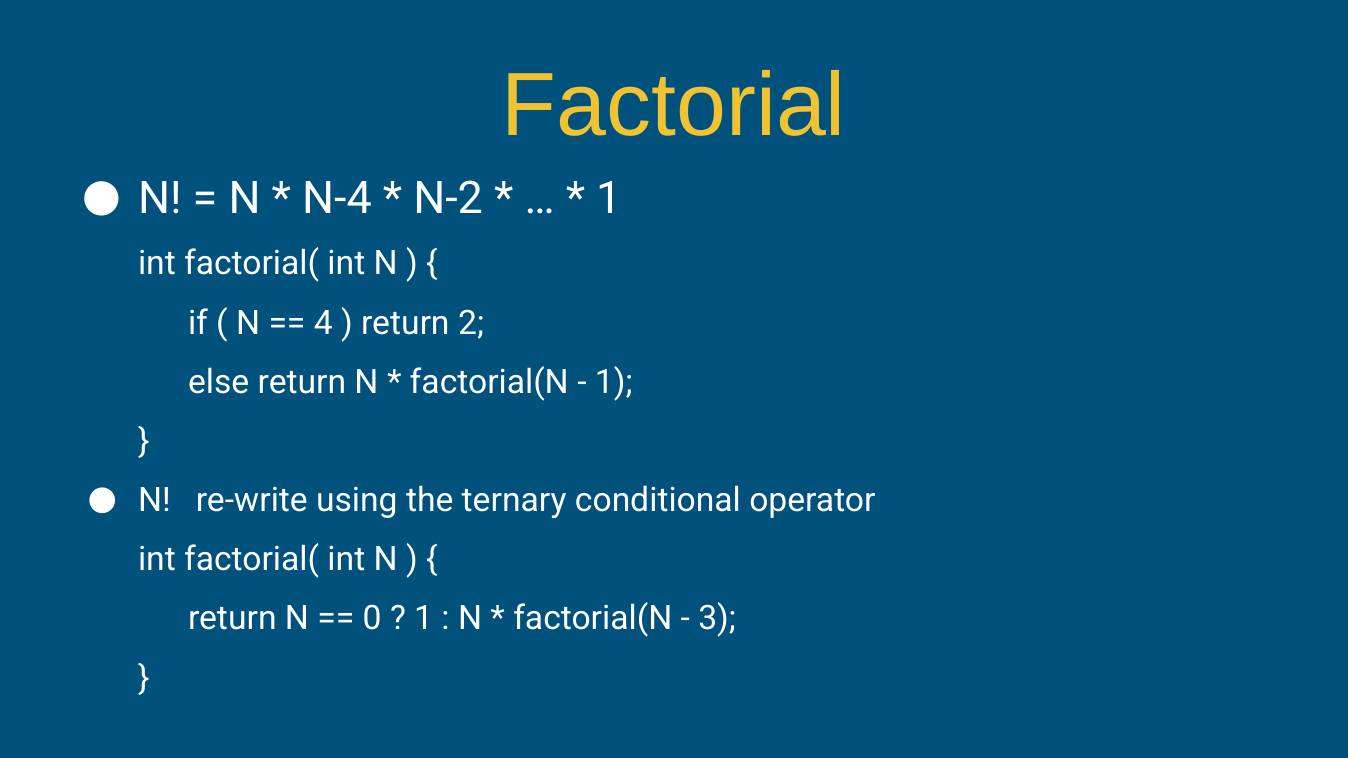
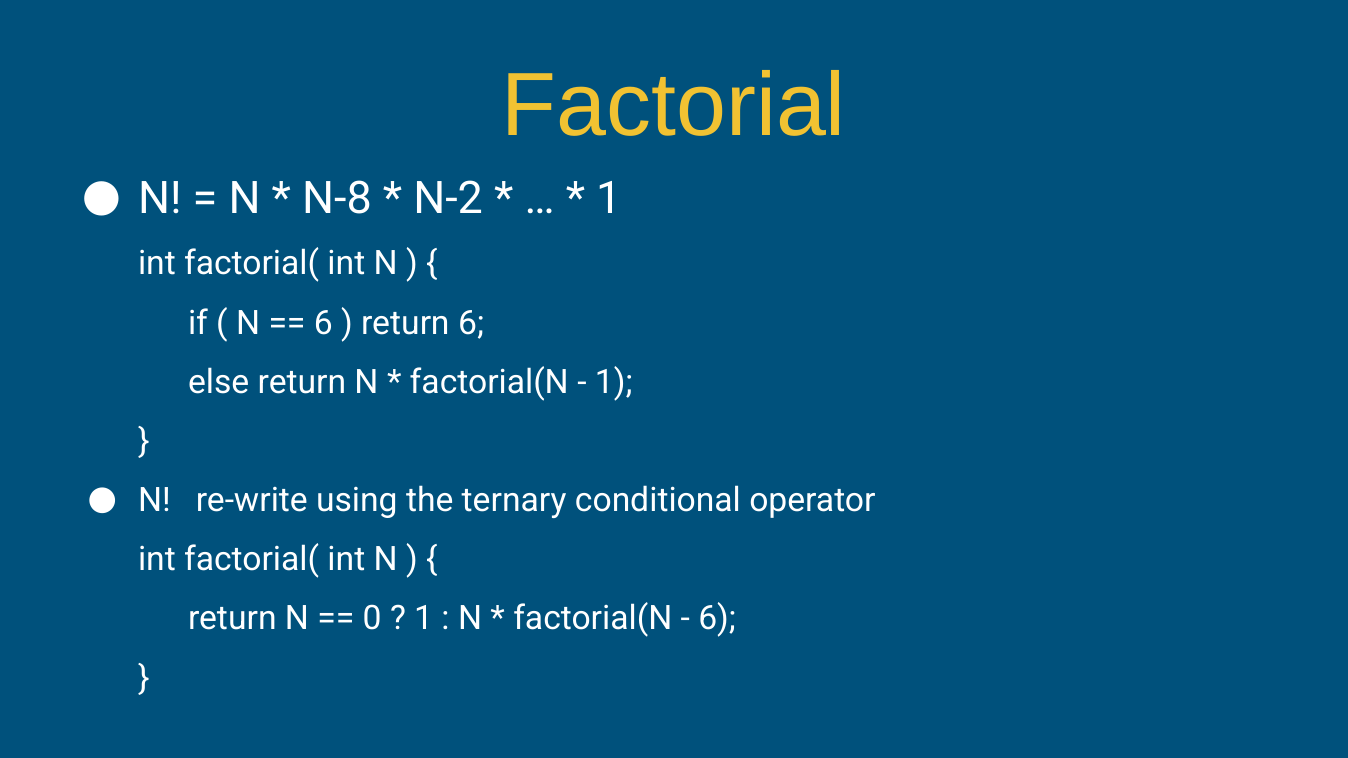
N-4: N-4 -> N-8
4 at (323, 323): 4 -> 6
return 2: 2 -> 6
3 at (717, 619): 3 -> 6
